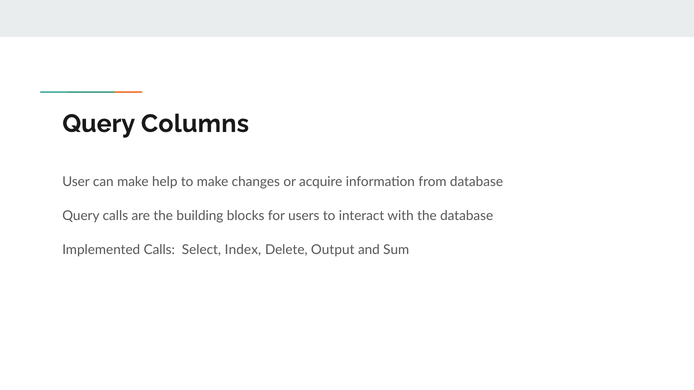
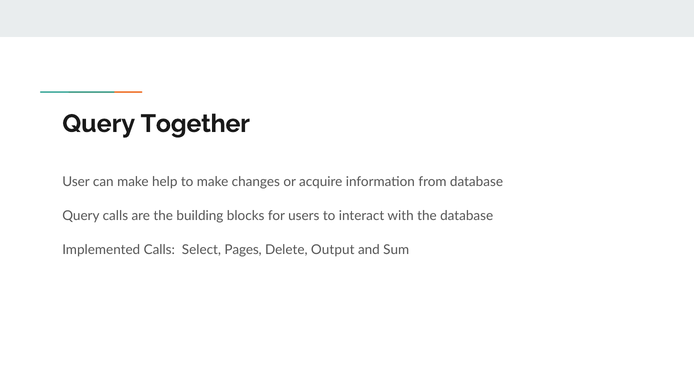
Columns: Columns -> Together
Index: Index -> Pages
